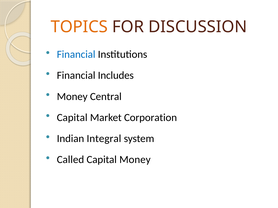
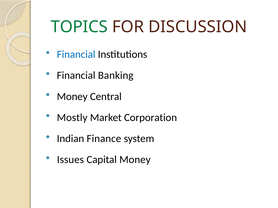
TOPICS colour: orange -> green
Includes: Includes -> Banking
Capital at (72, 118): Capital -> Mostly
Integral: Integral -> Finance
Called: Called -> Issues
